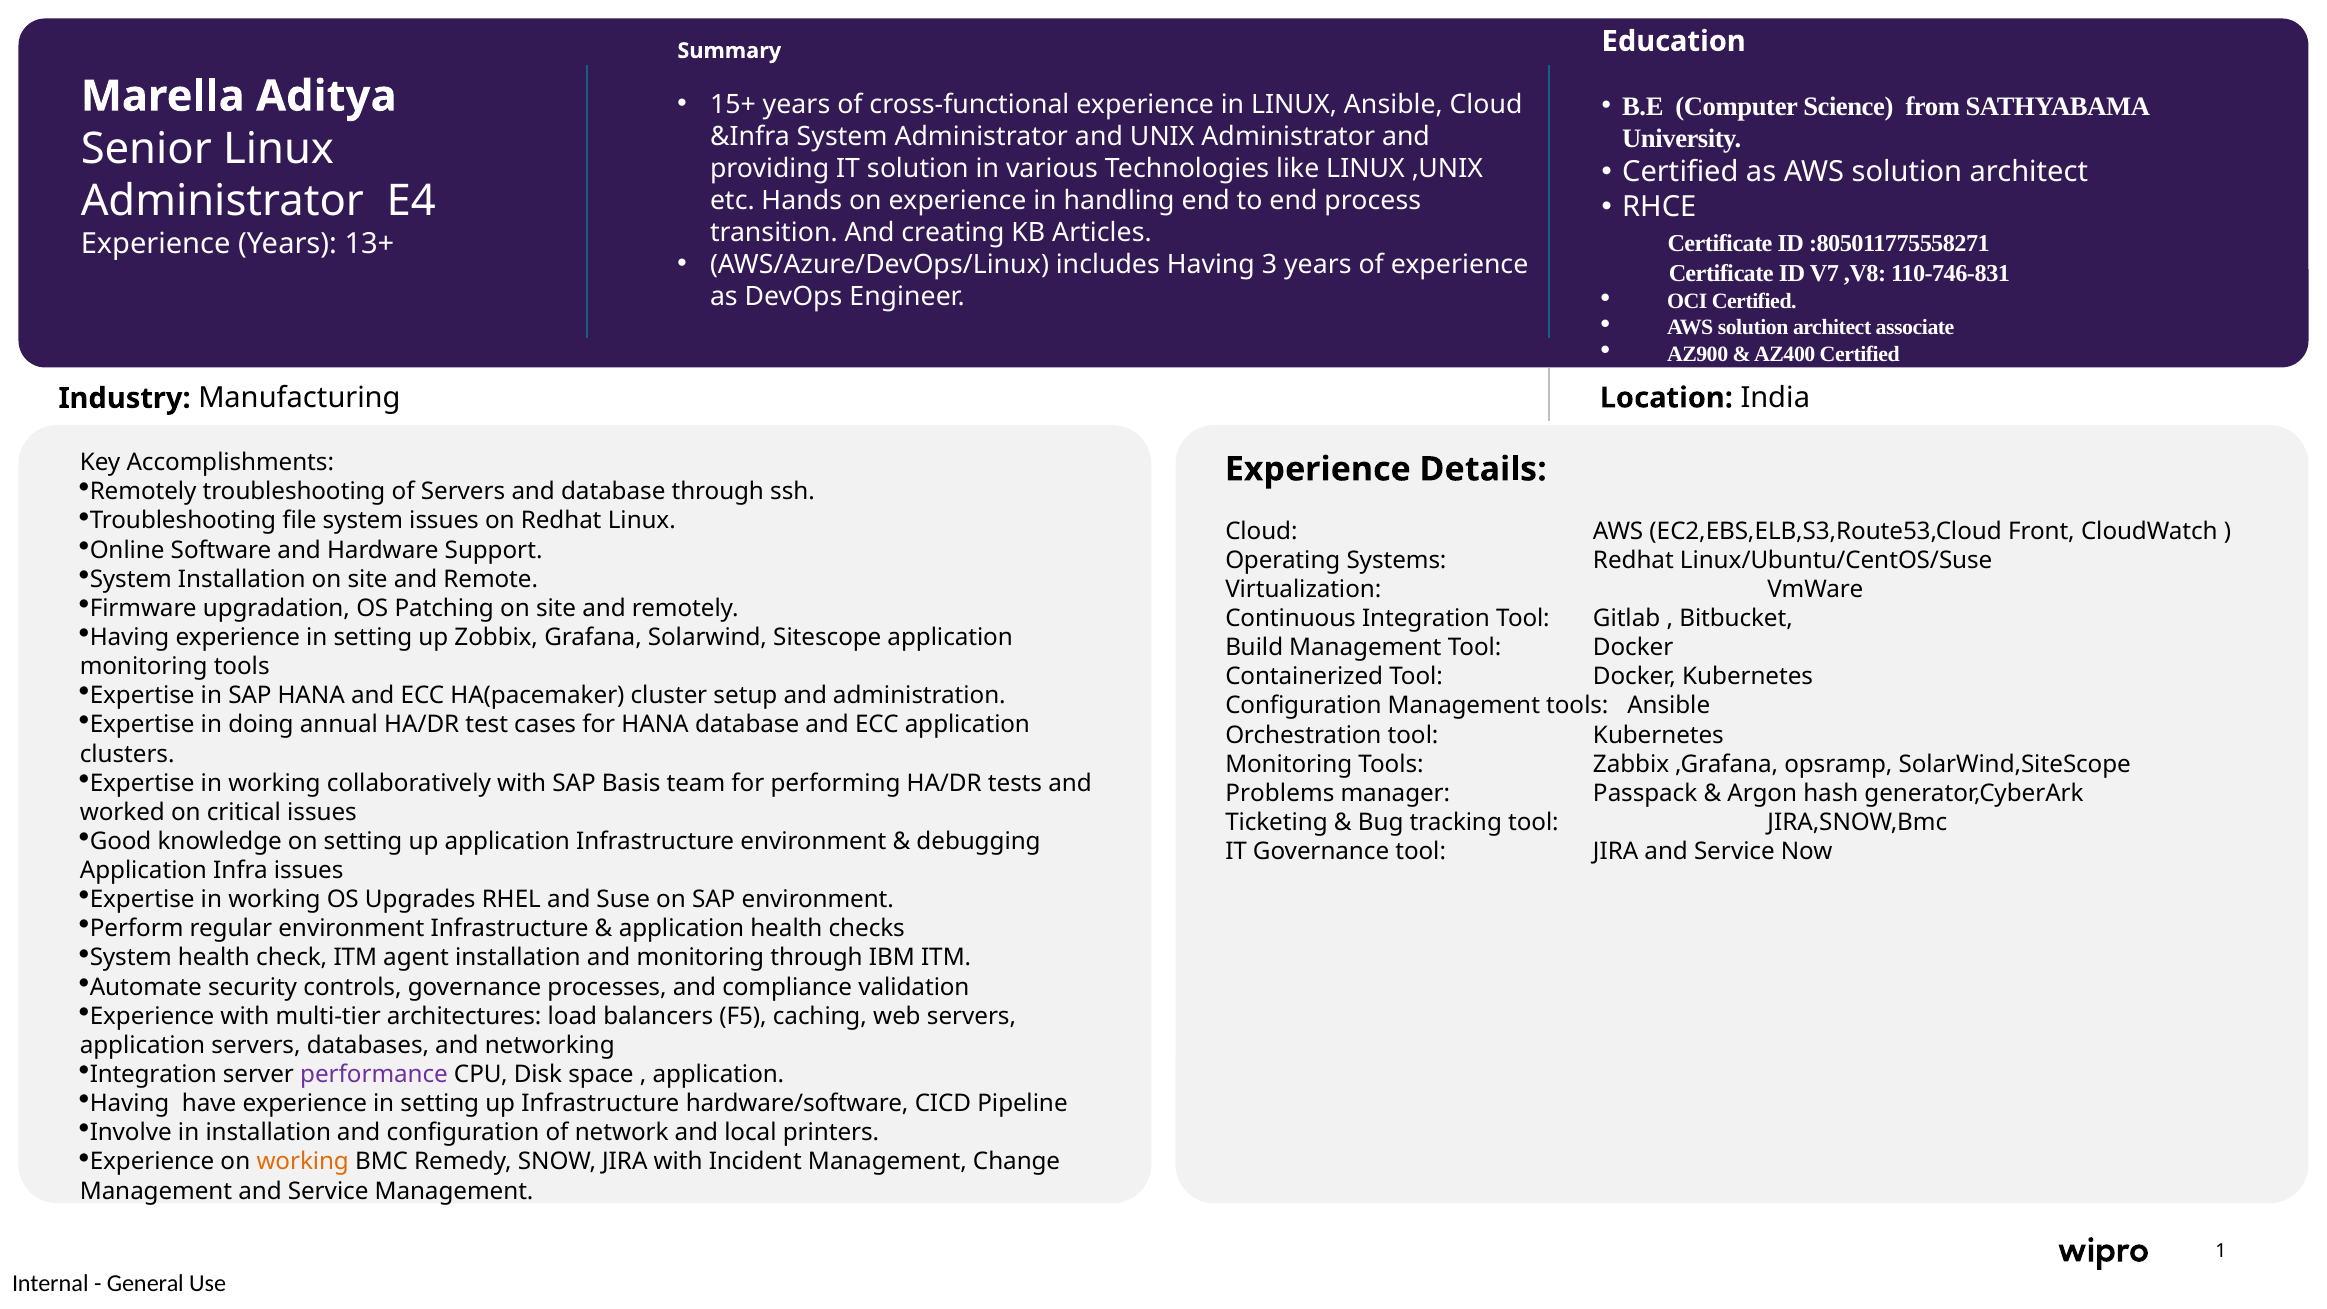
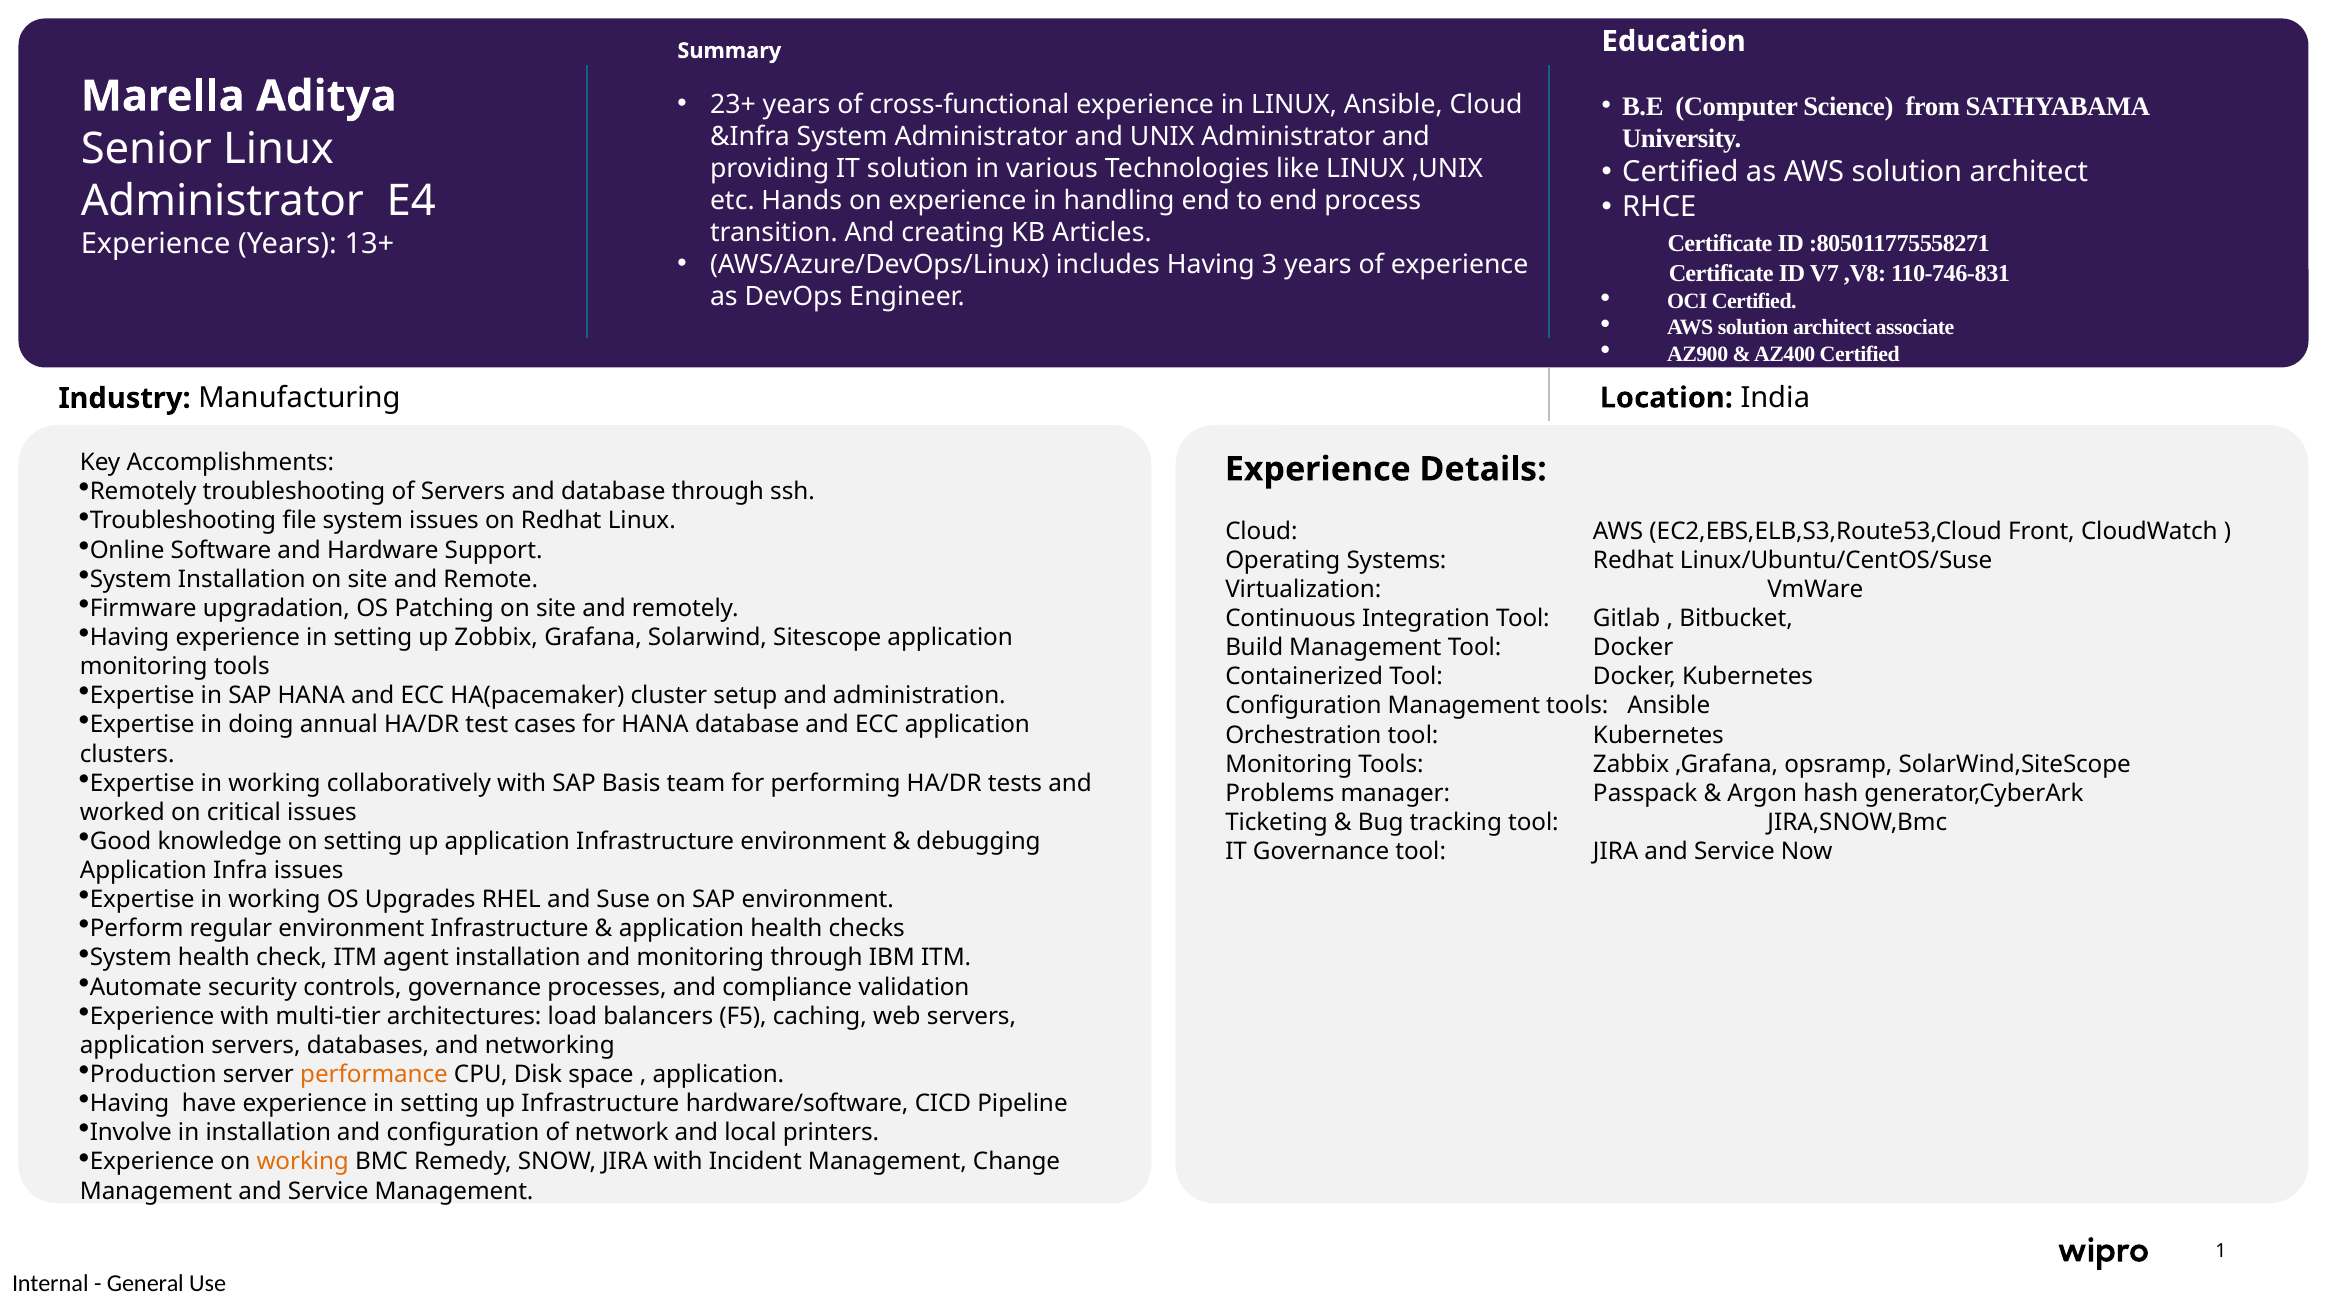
15+: 15+ -> 23+
Integration at (153, 1074): Integration -> Production
performance colour: purple -> orange
